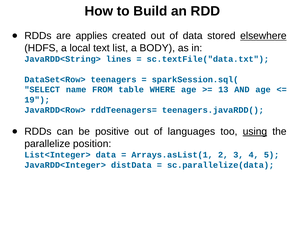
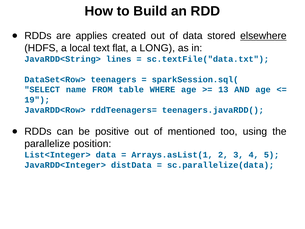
list: list -> flat
BODY: BODY -> LONG
languages: languages -> mentioned
using underline: present -> none
